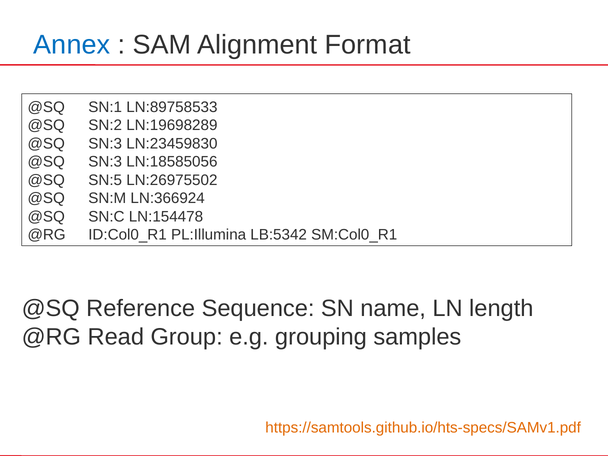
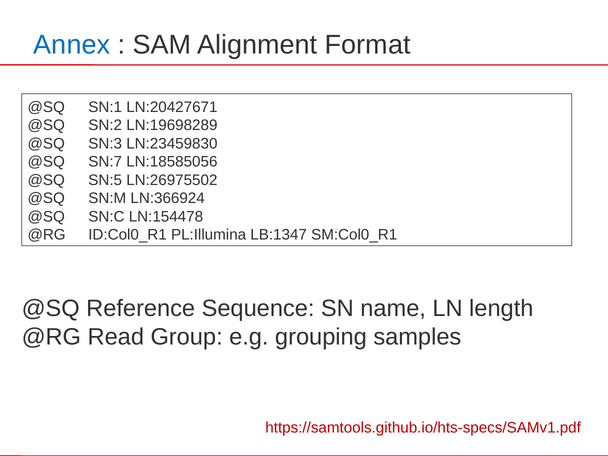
LN:89758533: LN:89758533 -> LN:20427671
SN:3 at (105, 162): SN:3 -> SN:7
LB:5342: LB:5342 -> LB:1347
https://samtools.github.io/hts-specs/SAMv1.pdf colour: orange -> red
